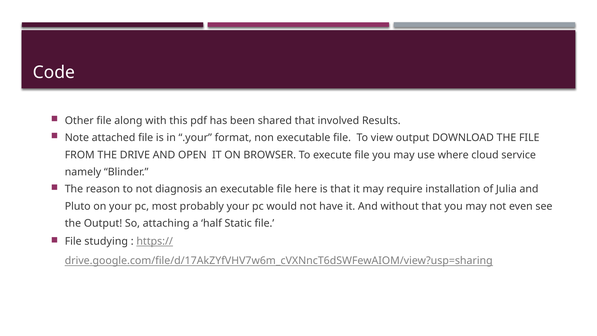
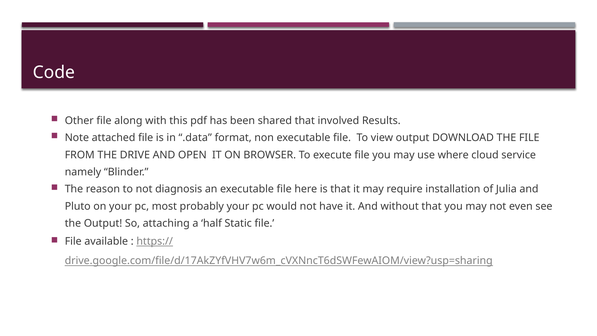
.your: .your -> .data
studying: studying -> available
